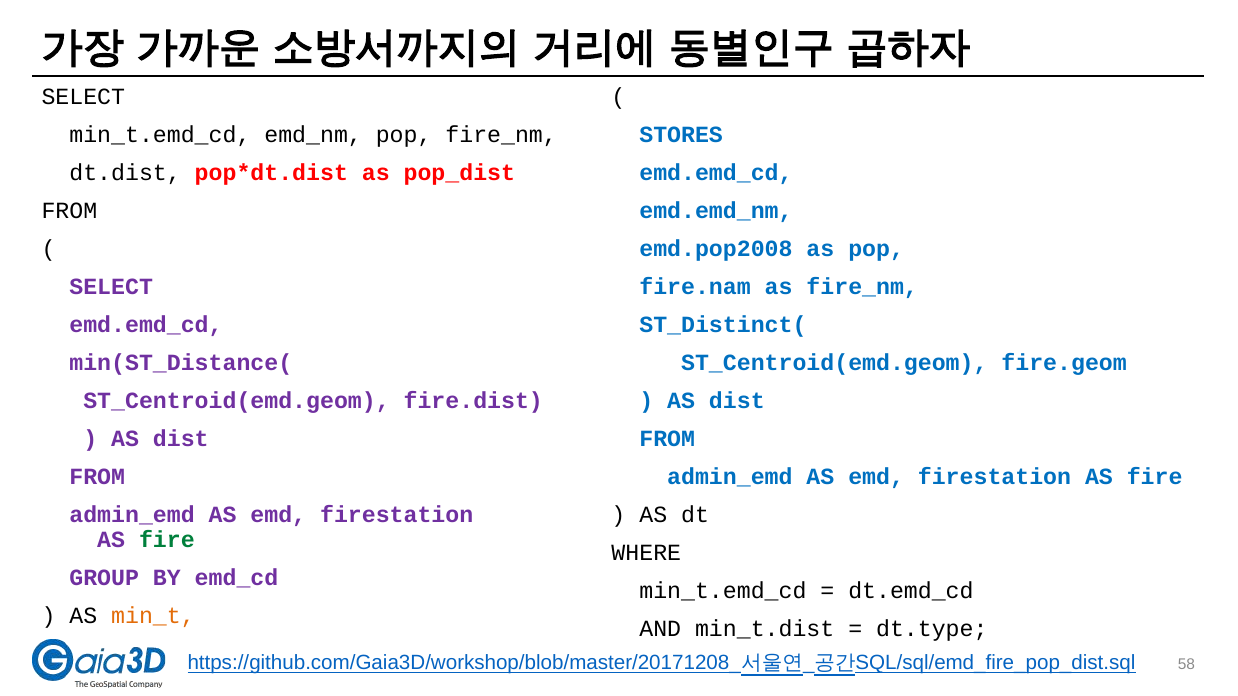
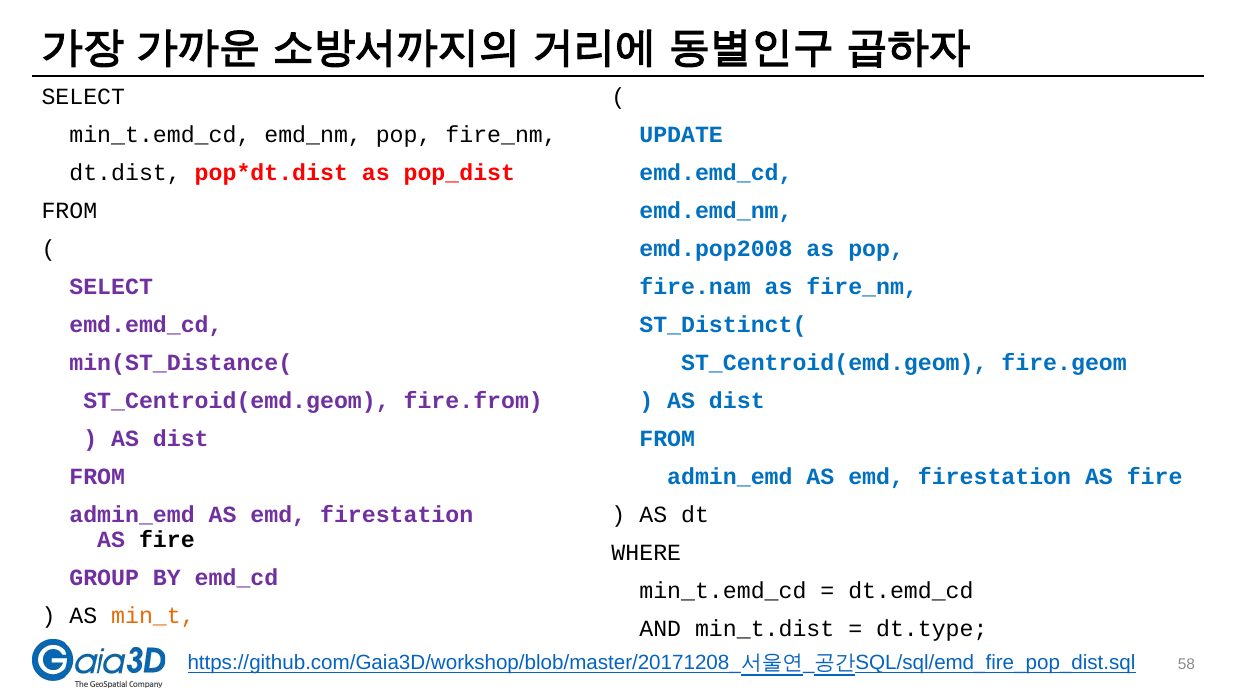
STORES: STORES -> UPDATE
fire.dist: fire.dist -> fire.from
fire at (167, 540) colour: green -> black
